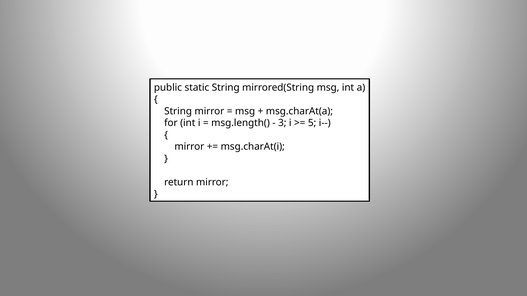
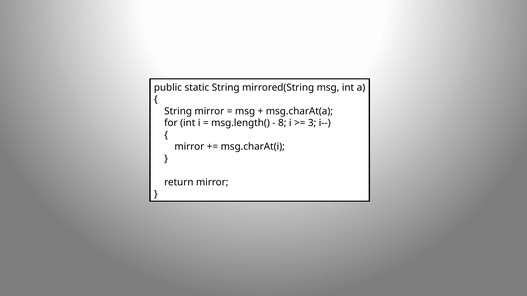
3: 3 -> 8
5: 5 -> 3
